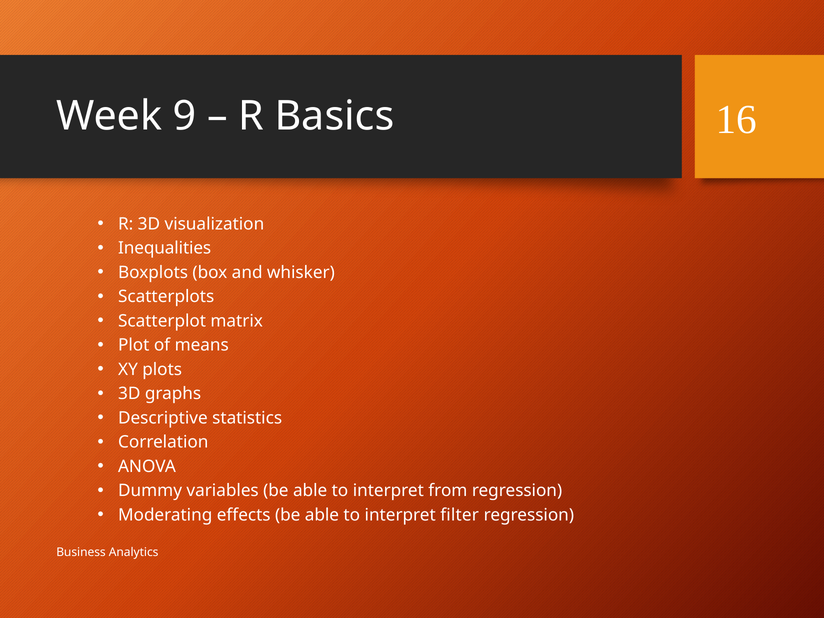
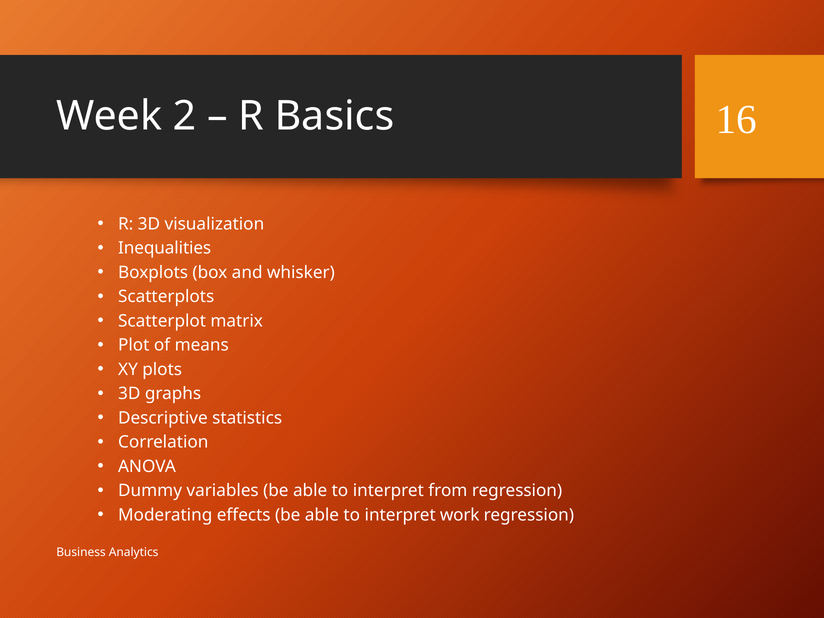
9: 9 -> 2
filter: filter -> work
